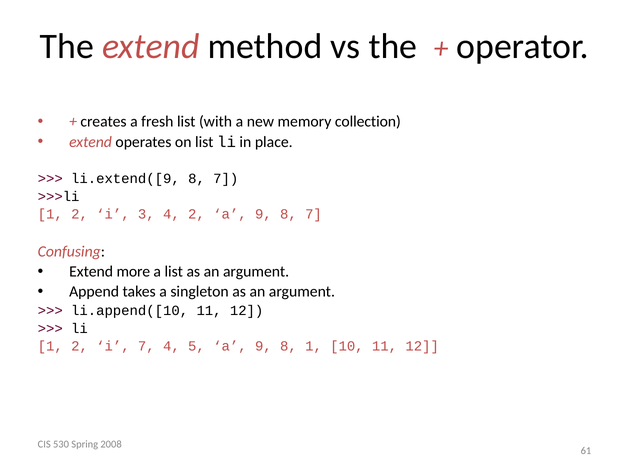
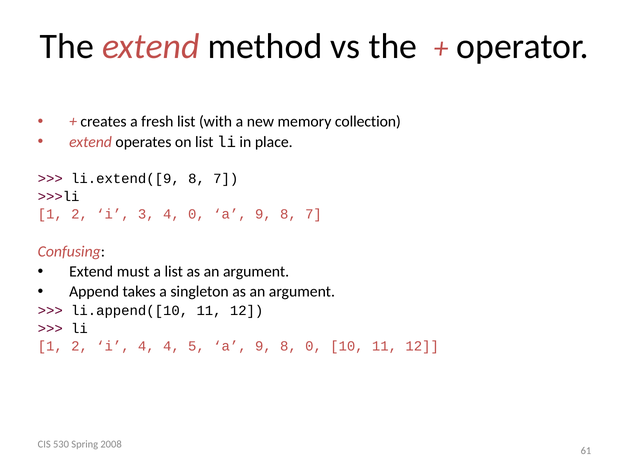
4 2: 2 -> 0
more: more -> must
i 7: 7 -> 4
8 1: 1 -> 0
